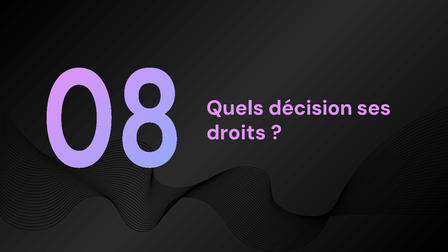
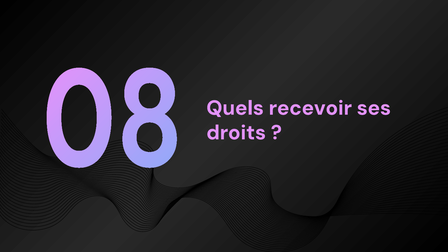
décision: décision -> recevoir
